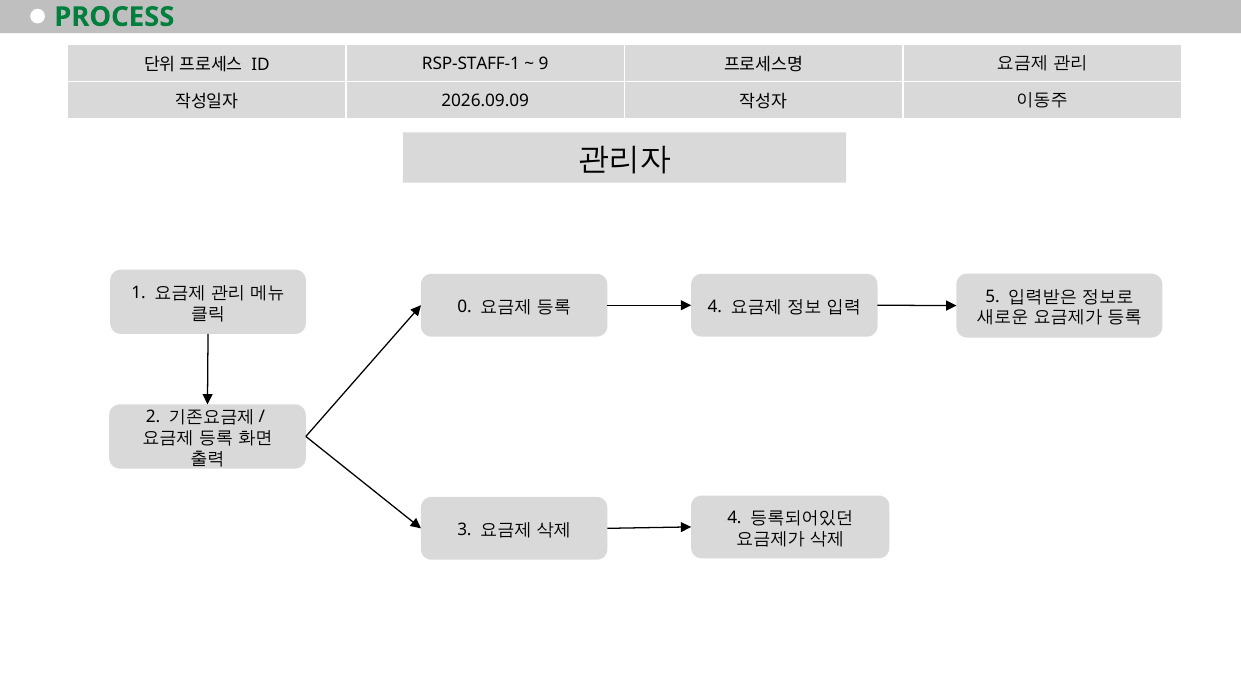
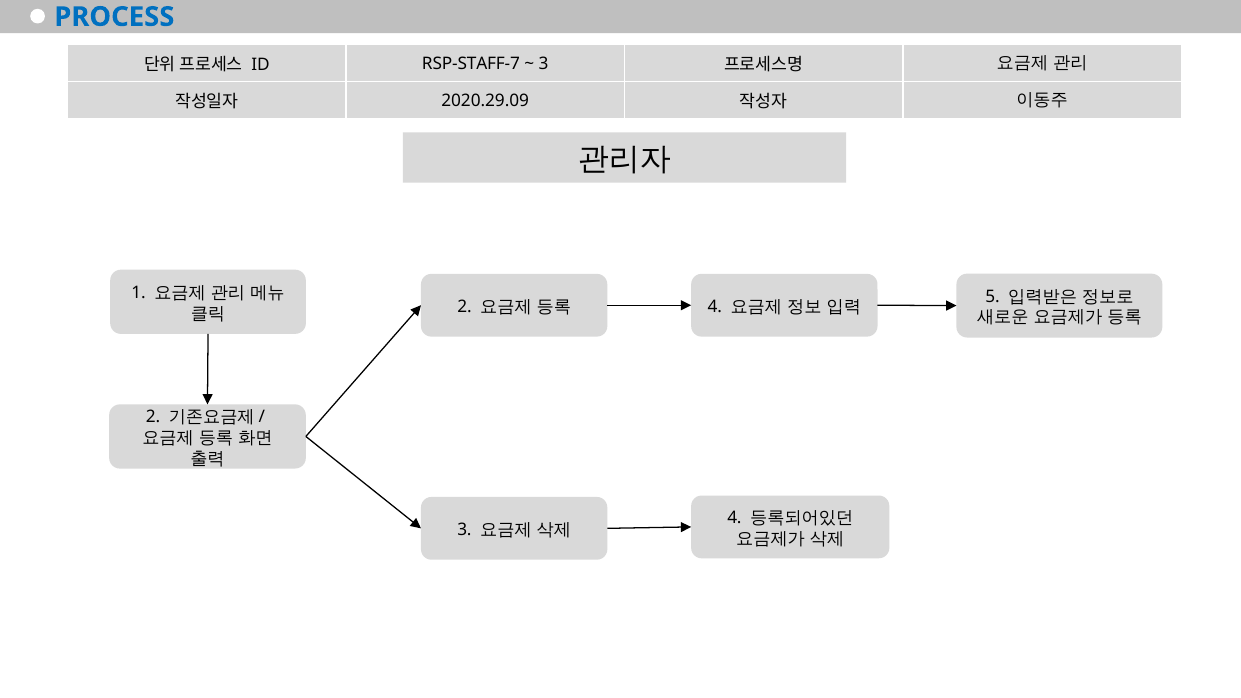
PROCESS colour: green -> blue
RSP-STAFF-1: RSP-STAFF-1 -> RSP-STAFF-7
9 at (544, 64): 9 -> 3
2026.09.09: 2026.09.09 -> 2020.29.09
0 at (464, 306): 0 -> 2
